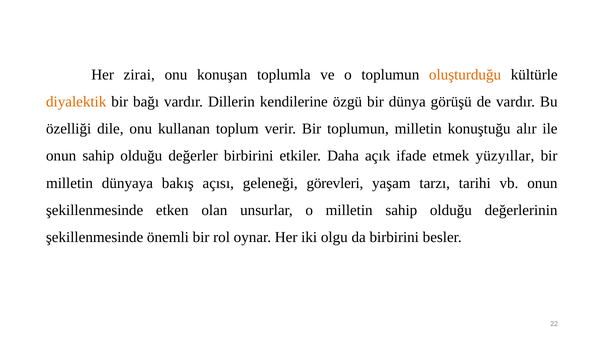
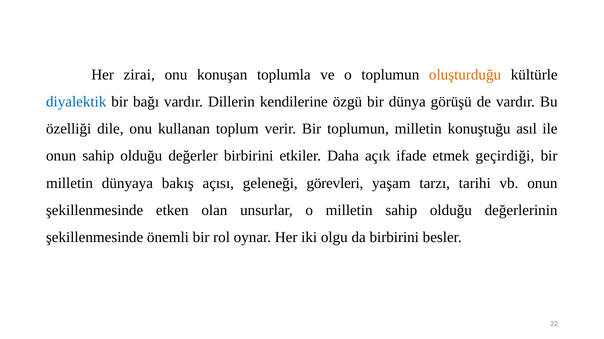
diyalektik colour: orange -> blue
alır: alır -> asıl
yüzyıllar: yüzyıllar -> geçirdiği
